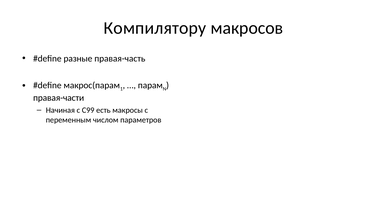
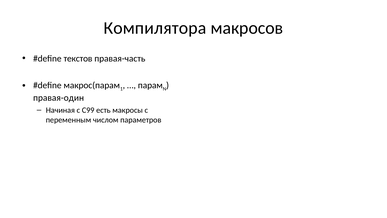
Компилятору: Компилятору -> Компилятора
разные: разные -> текстов
правая-части: правая-части -> правая-один
